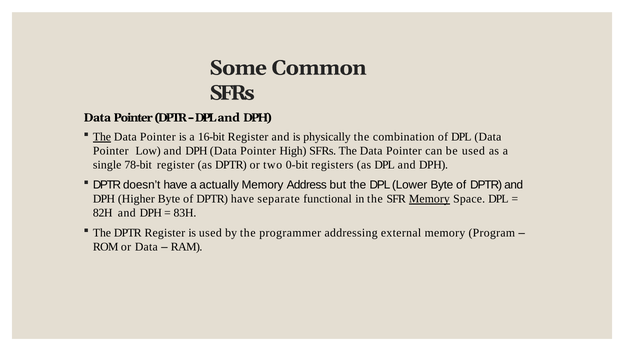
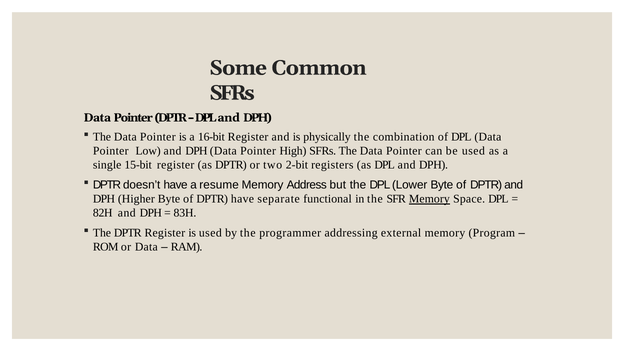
The at (102, 137) underline: present -> none
78-bit: 78-bit -> 15-bit
0-bit: 0-bit -> 2-bit
actually: actually -> resume
